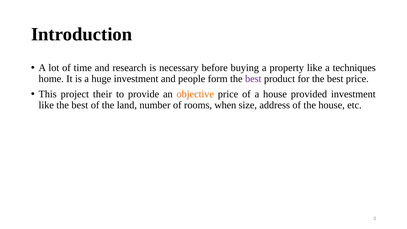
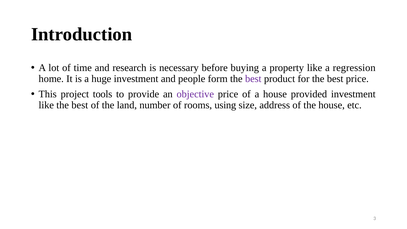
techniques: techniques -> regression
their: their -> tools
objective colour: orange -> purple
when: when -> using
